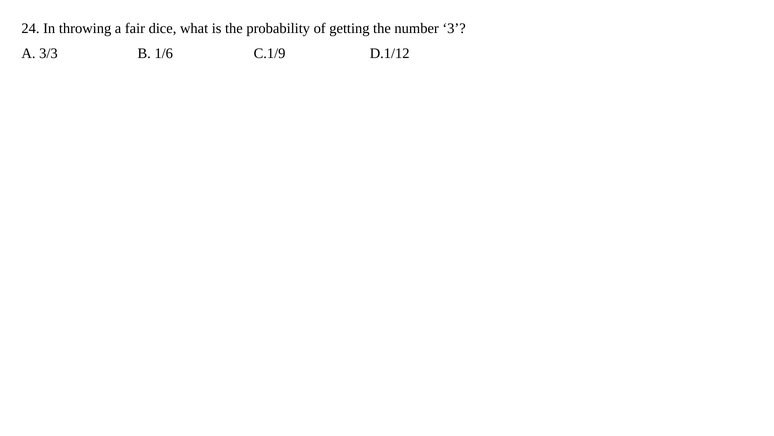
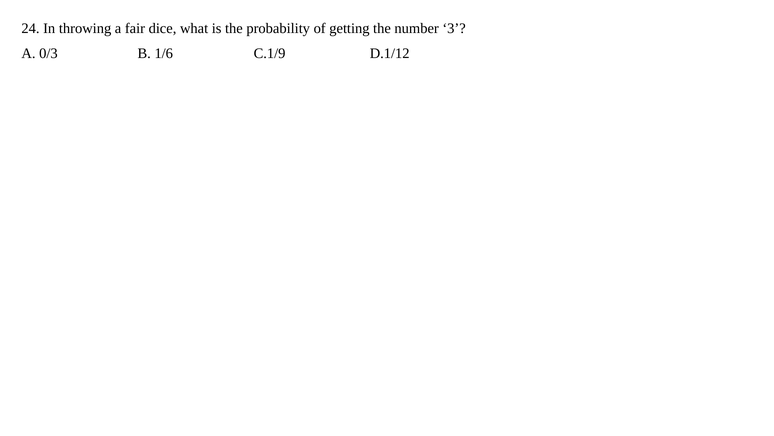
3/3: 3/3 -> 0/3
